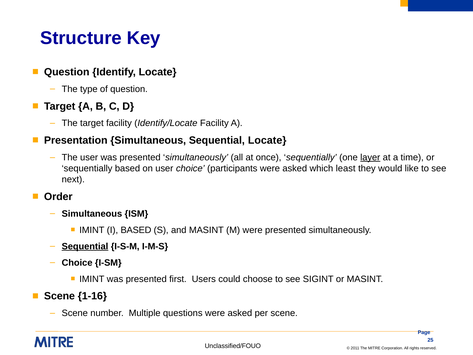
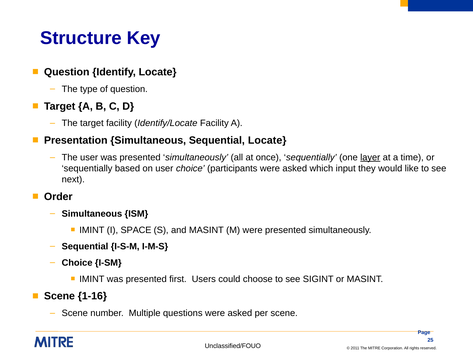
least: least -> input
I BASED: BASED -> SPACE
Sequential at (85, 246) underline: present -> none
